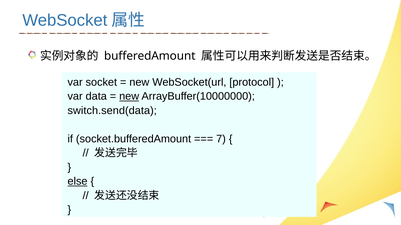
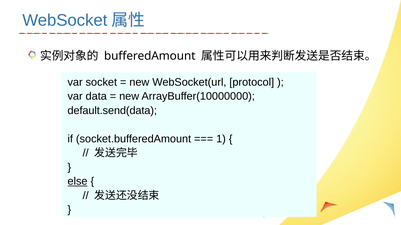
new at (129, 97) underline: present -> none
switch.send(data: switch.send(data -> default.send(data
7: 7 -> 1
